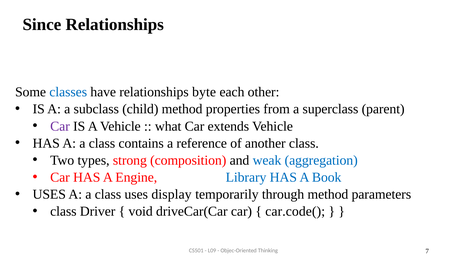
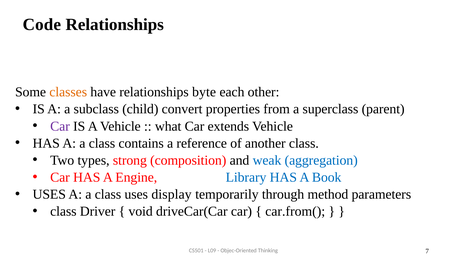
Since: Since -> Code
classes colour: blue -> orange
child method: method -> convert
car.code(: car.code( -> car.from(
